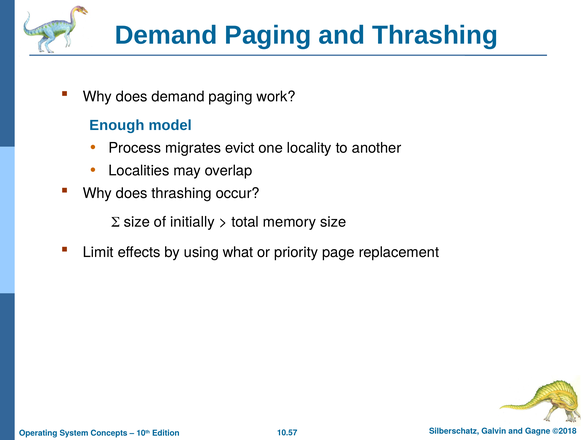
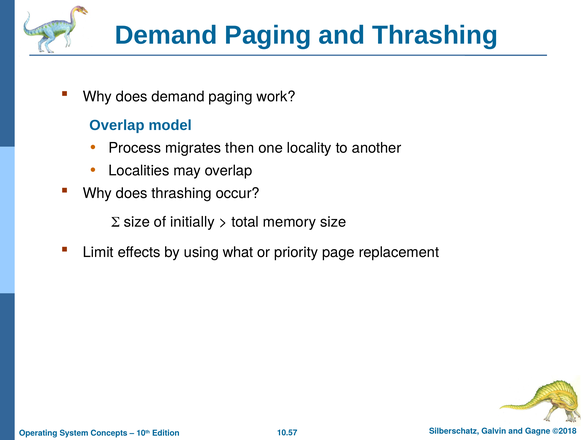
Enough at (117, 125): Enough -> Overlap
evict: evict -> then
